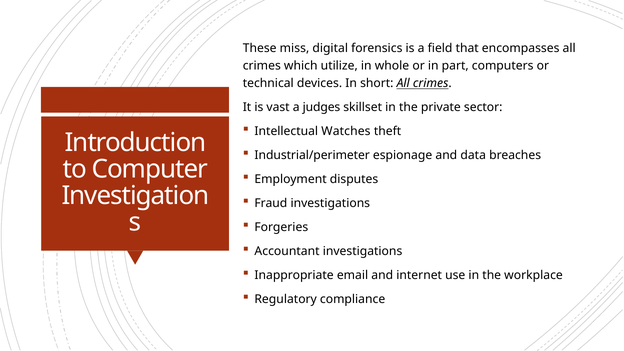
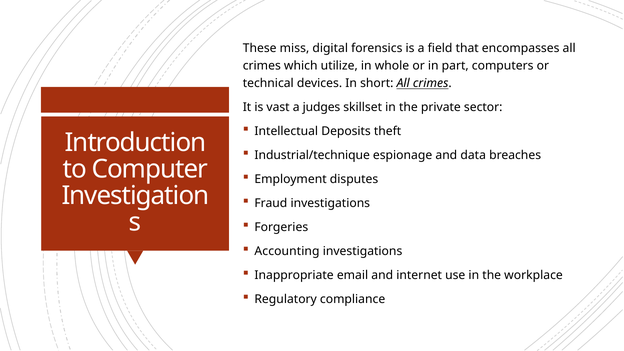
Watches: Watches -> Deposits
Industrial/perimeter: Industrial/perimeter -> Industrial/technique
Accountant: Accountant -> Accounting
